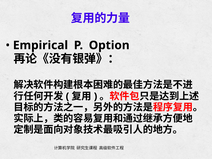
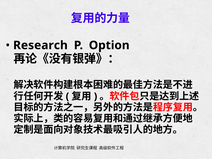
Empirical: Empirical -> Research
